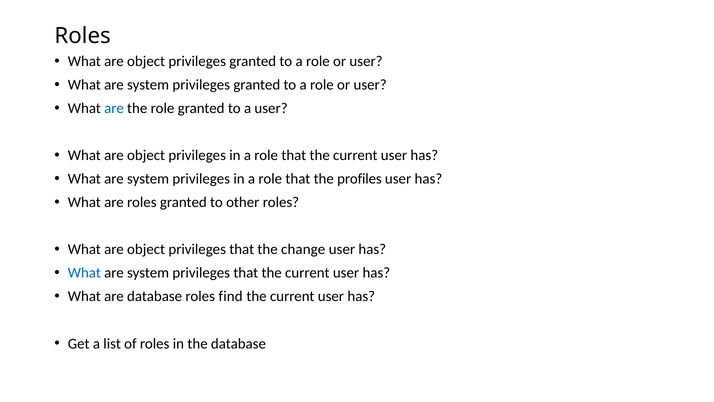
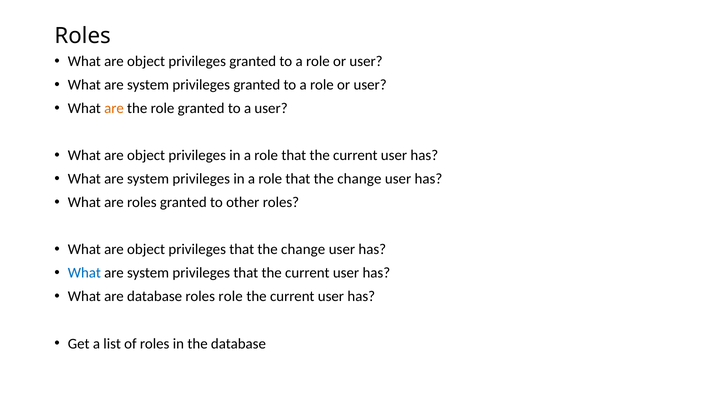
are at (114, 108) colour: blue -> orange
role that the profiles: profiles -> change
roles find: find -> role
